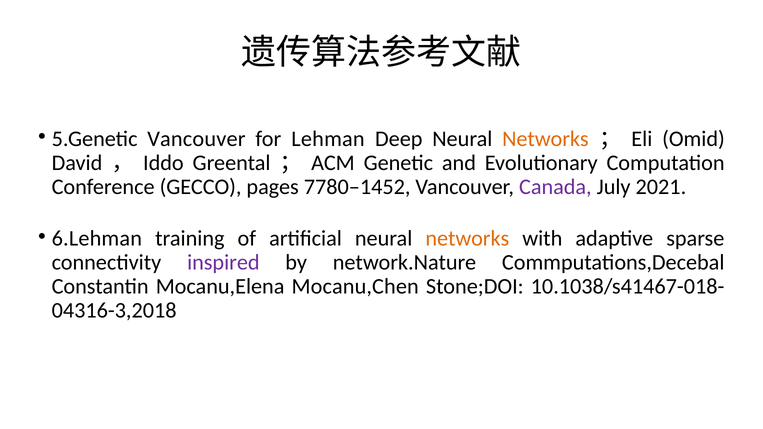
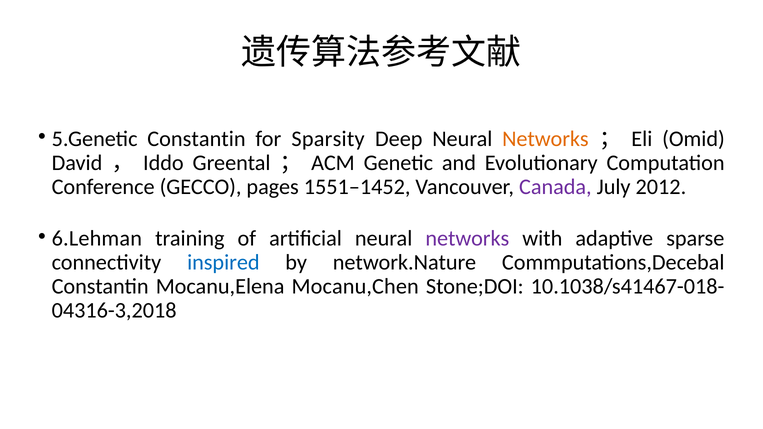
5.Genetic Vancouver: Vancouver -> Constantin
Lehman: Lehman -> Sparsity
7780–1452: 7780–1452 -> 1551–1452
2021: 2021 -> 2012
networks at (467, 238) colour: orange -> purple
inspired colour: purple -> blue
